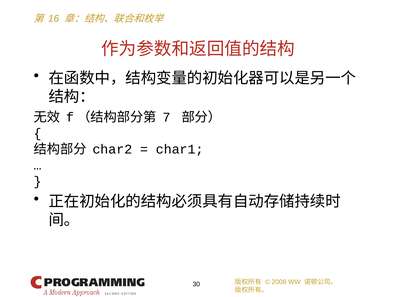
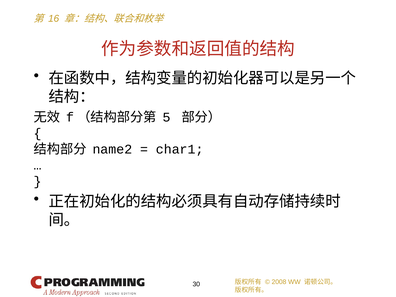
7: 7 -> 5
char2: char2 -> name2
